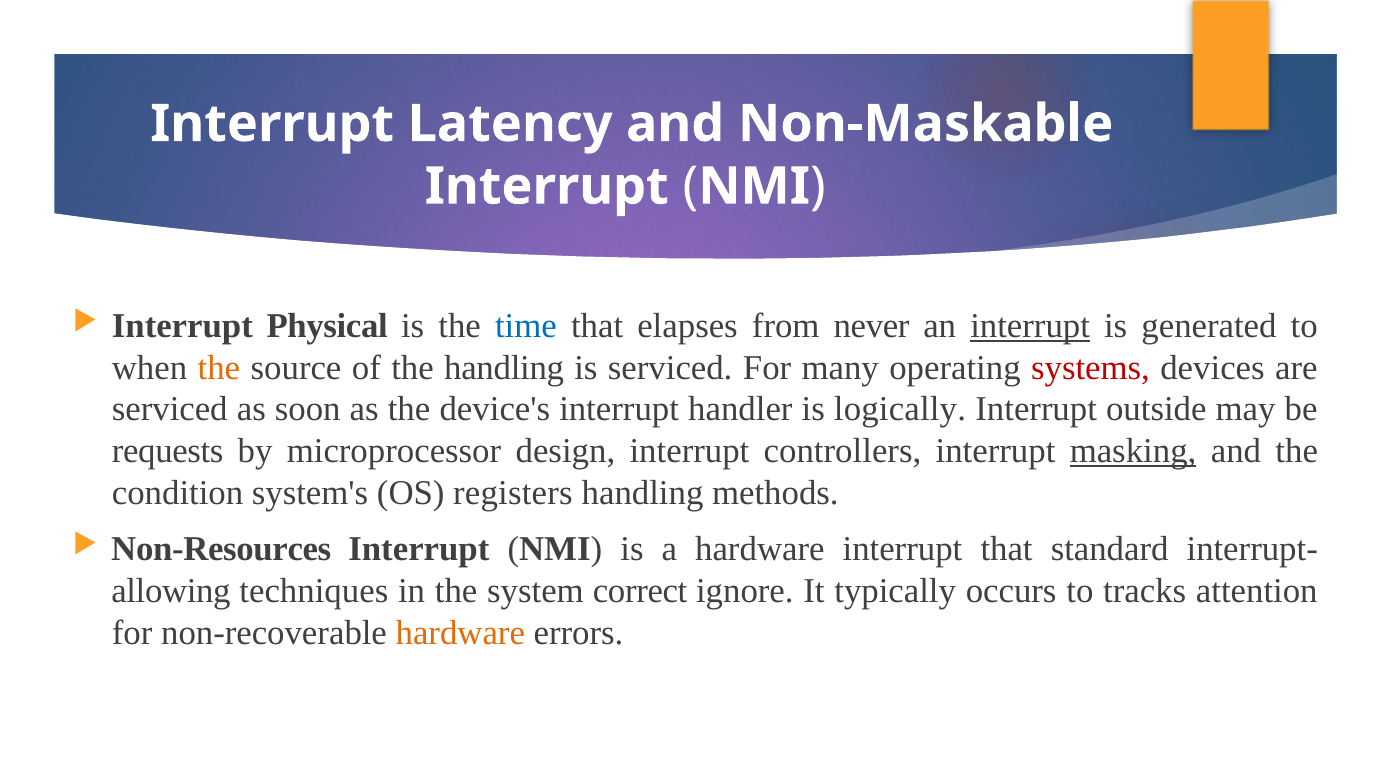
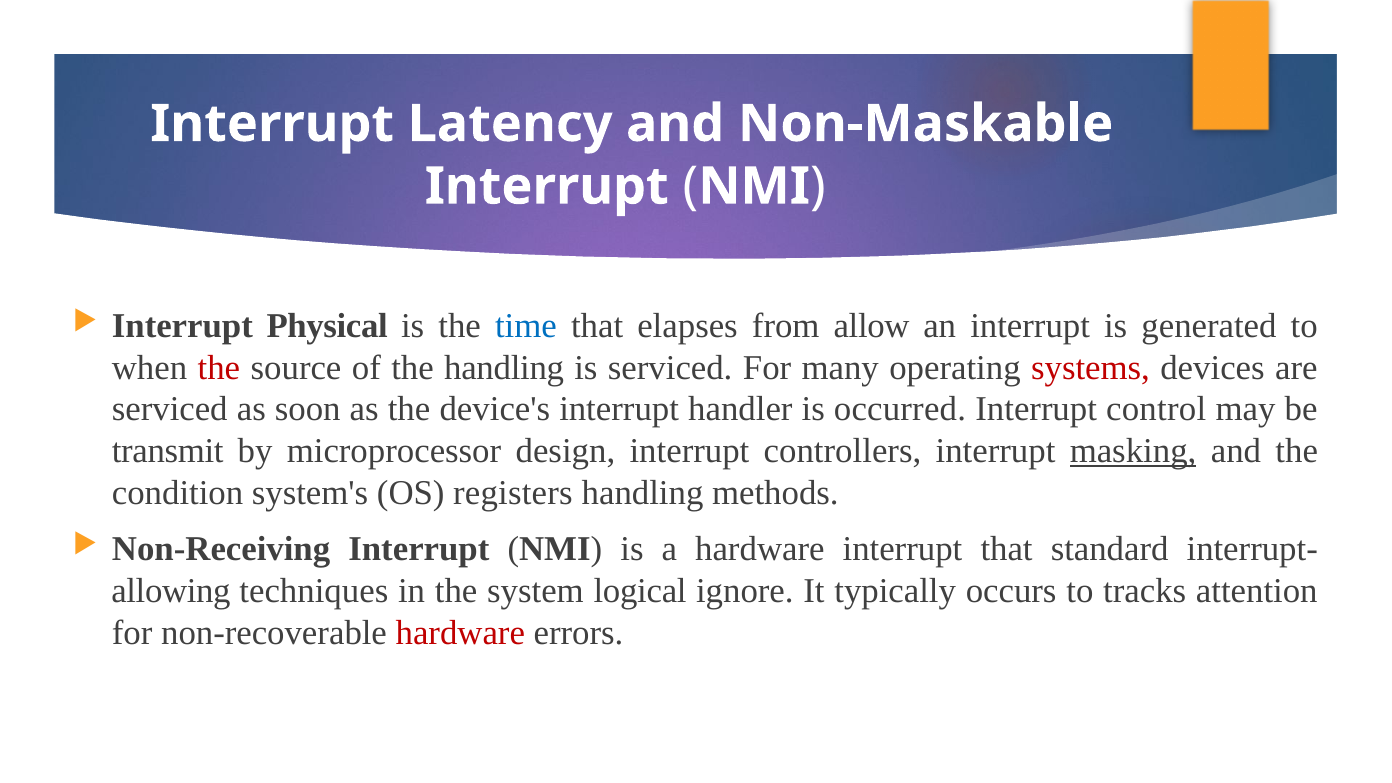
never: never -> allow
interrupt at (1030, 326) underline: present -> none
the at (219, 368) colour: orange -> red
logically: logically -> occurred
outside: outside -> control
requests: requests -> transmit
Non-Resources: Non-Resources -> Non-Receiving
correct: correct -> logical
hardware at (460, 633) colour: orange -> red
